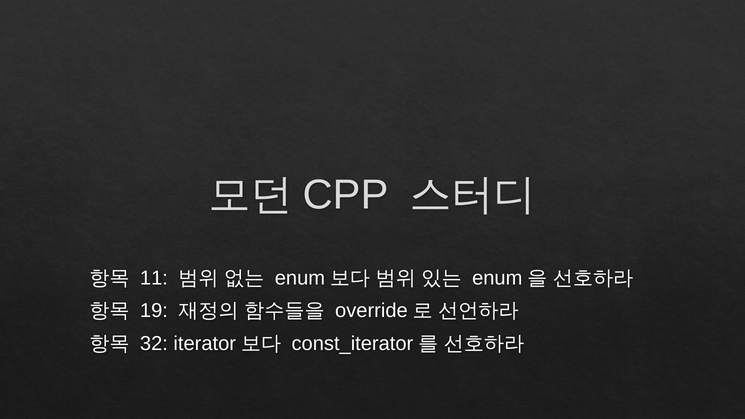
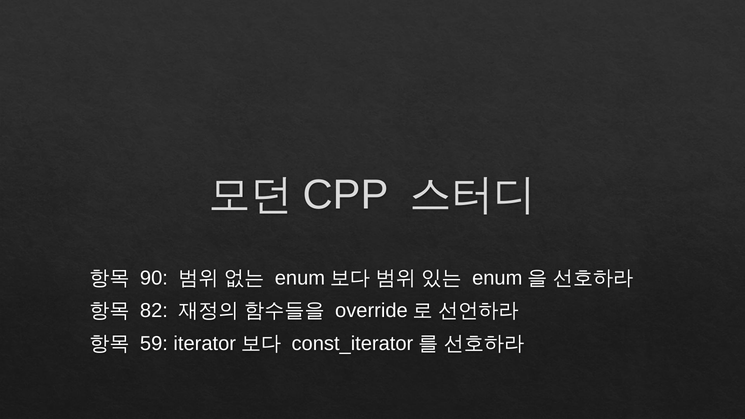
11: 11 -> 90
19: 19 -> 82
32: 32 -> 59
